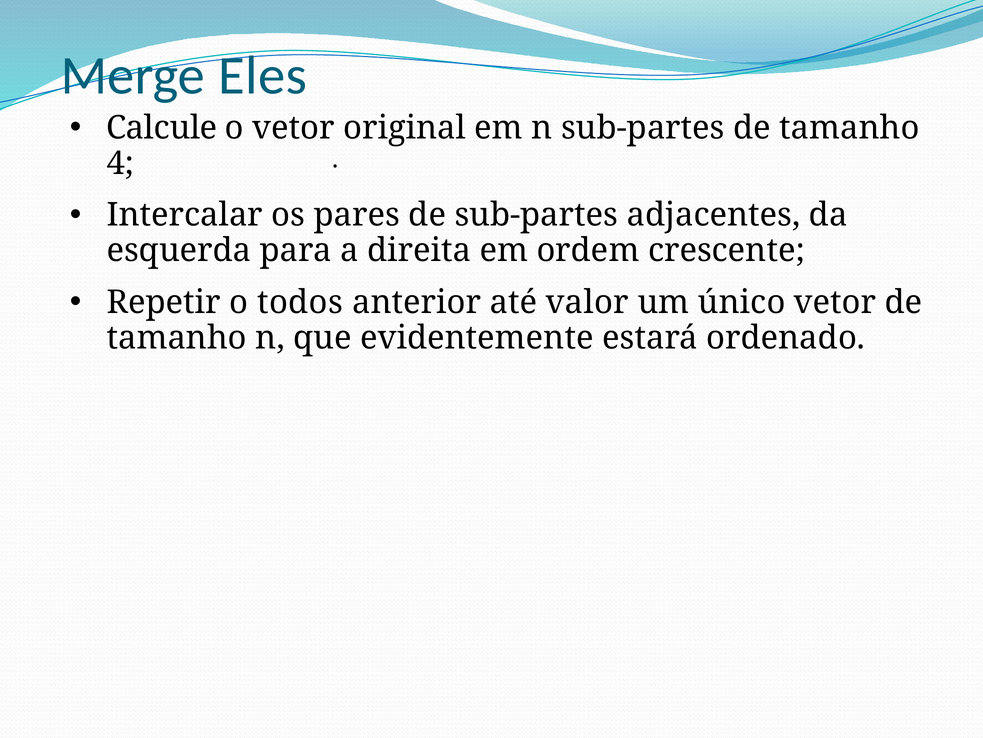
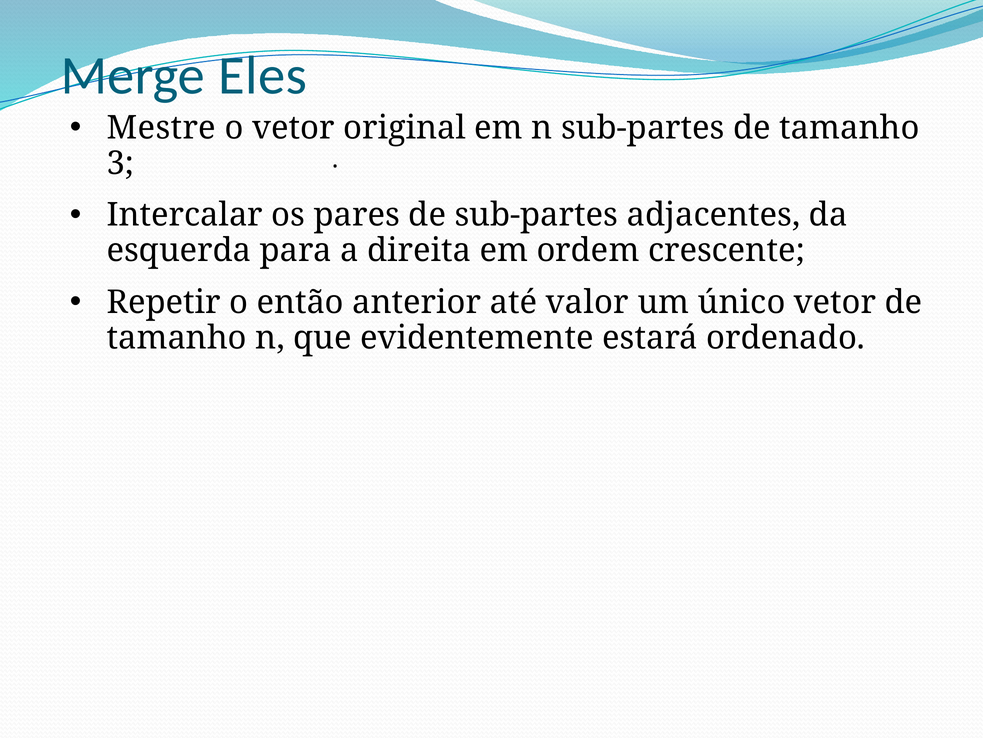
Calcule: Calcule -> Mestre
4: 4 -> 3
todos: todos -> então
